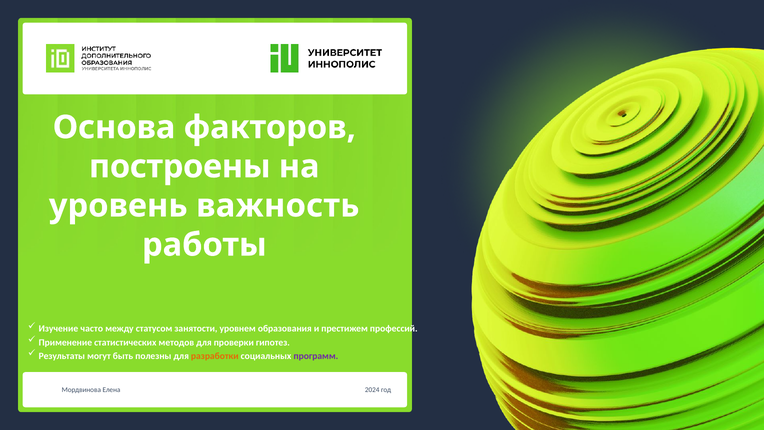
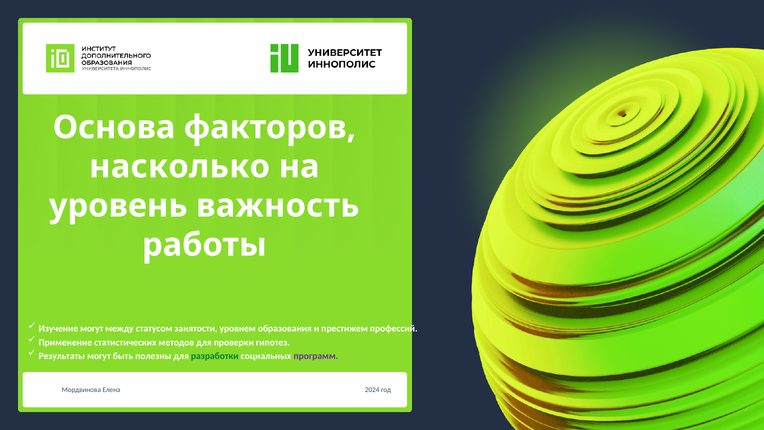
построены: построены -> насколько
Изучение часто: часто -> могут
разработки colour: orange -> green
